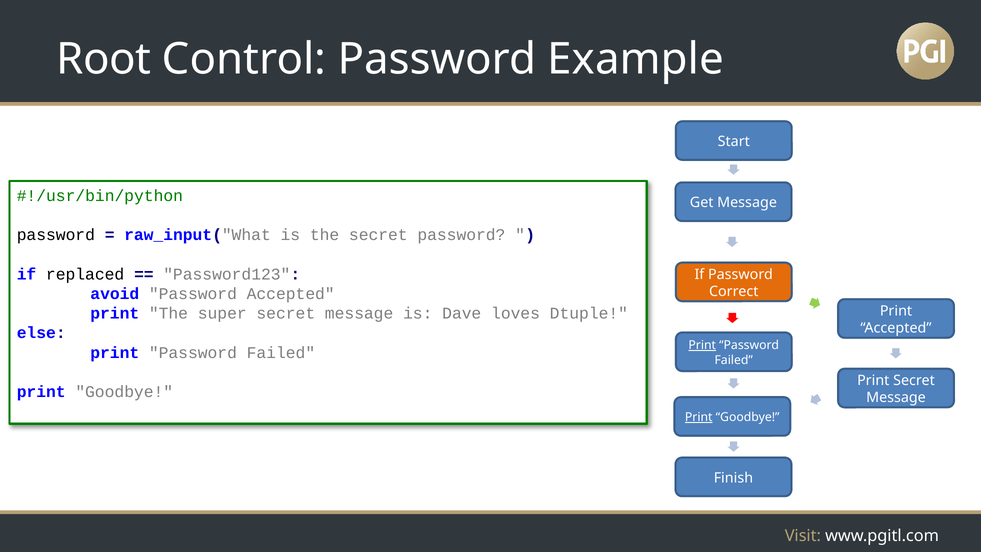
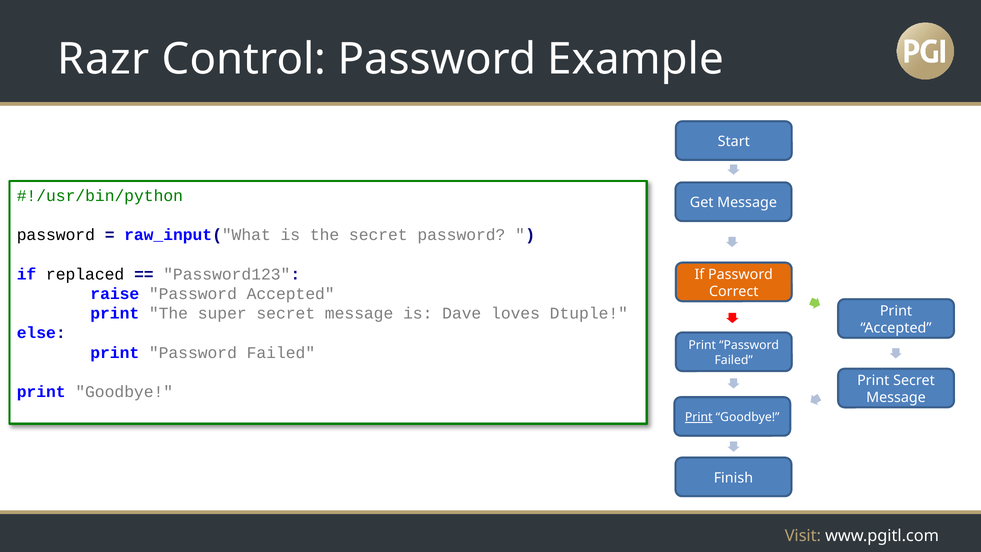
Root: Root -> Razr
avoid: avoid -> raise
Print at (702, 345) underline: present -> none
